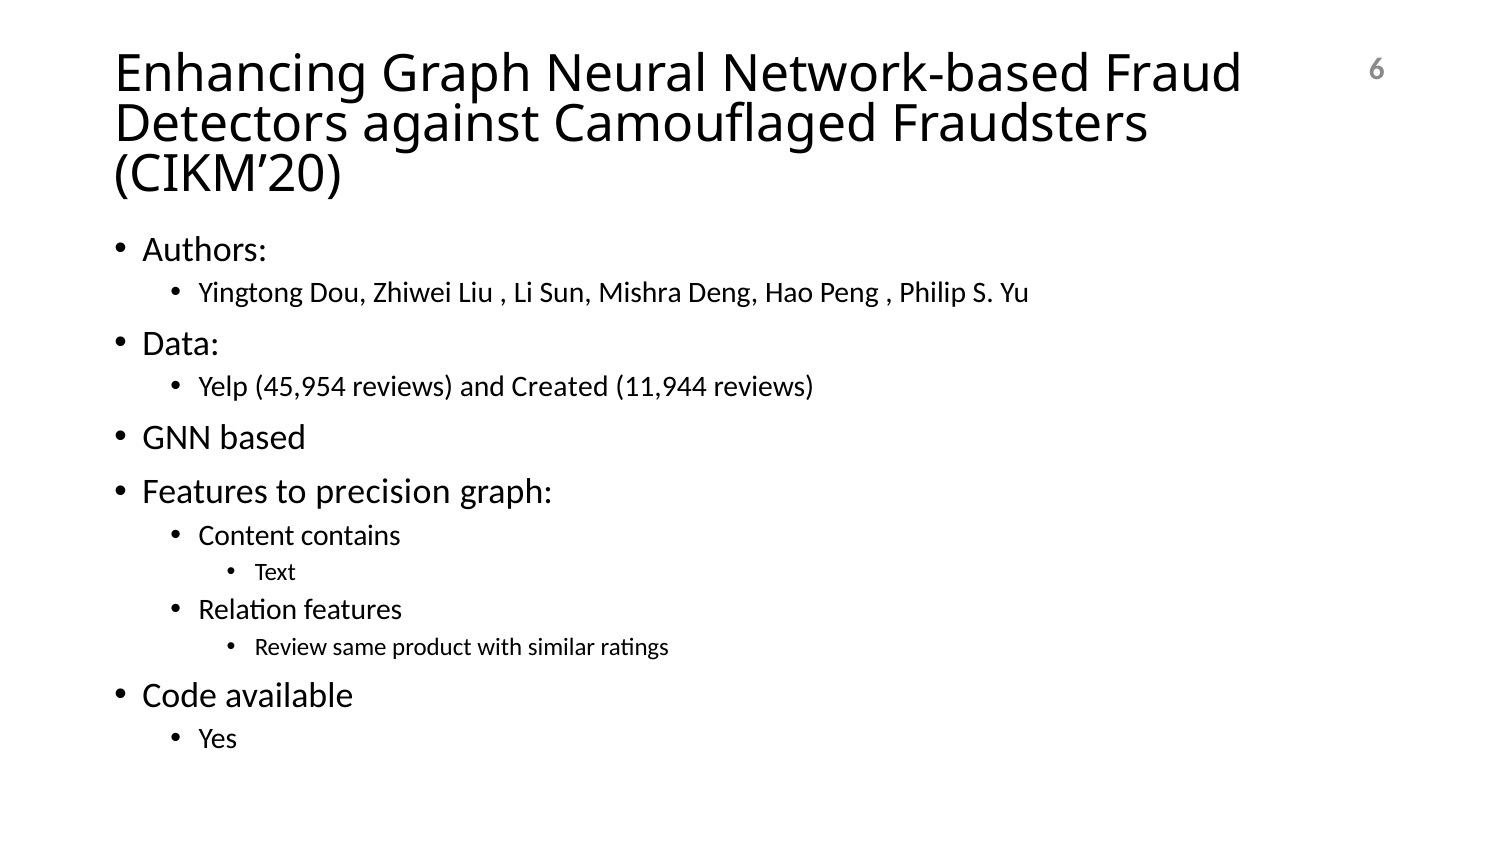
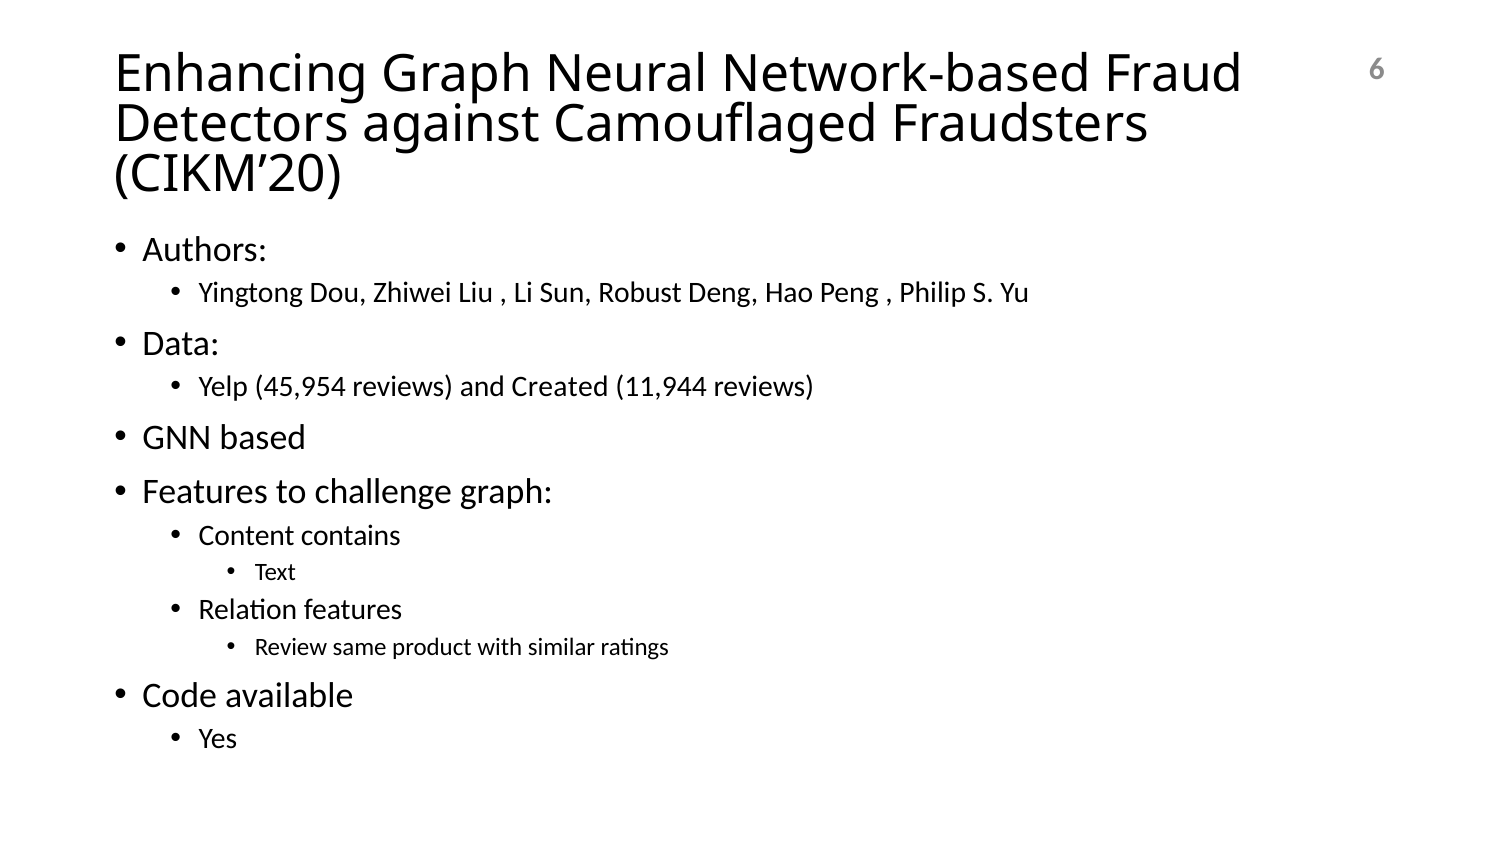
Mishra: Mishra -> Robust
precision: precision -> challenge
